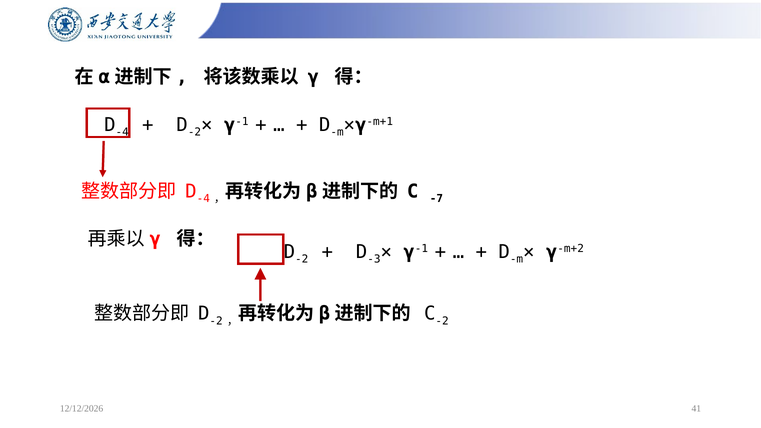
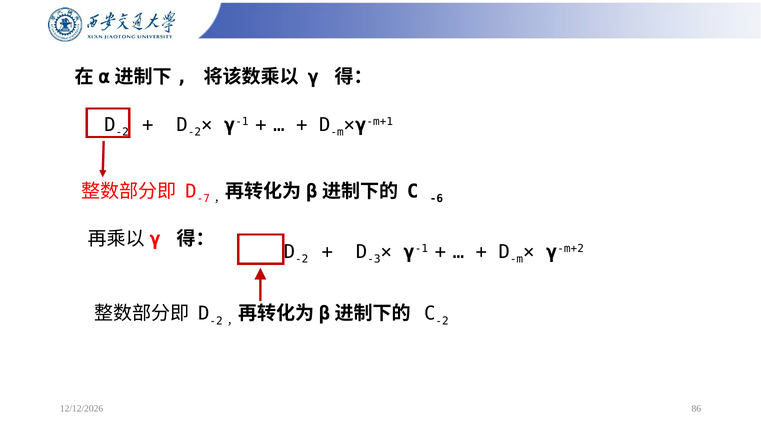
-4 at (122, 132): -4 -> -2
-4 at (203, 199): -4 -> -7
-7: -7 -> -6
41: 41 -> 86
